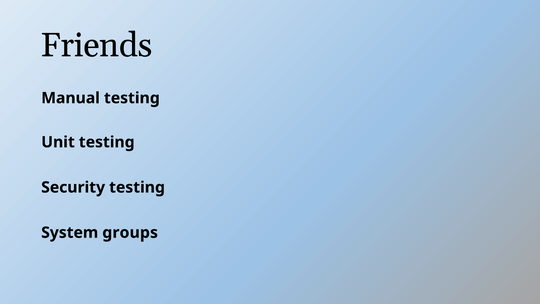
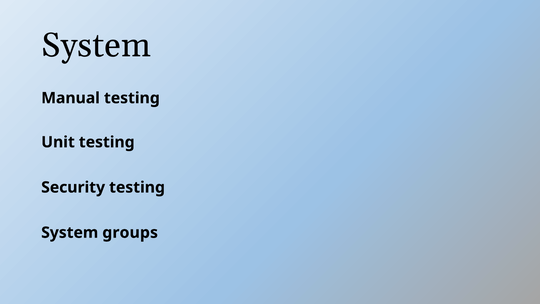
Friends at (97, 45): Friends -> System
